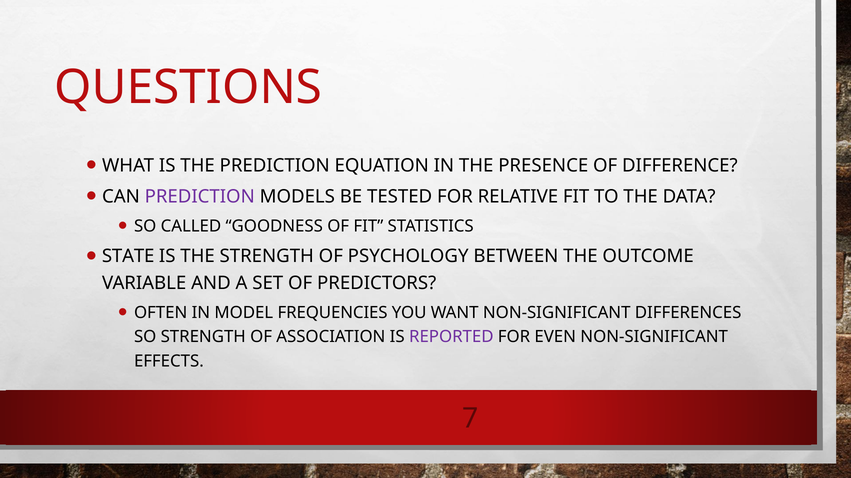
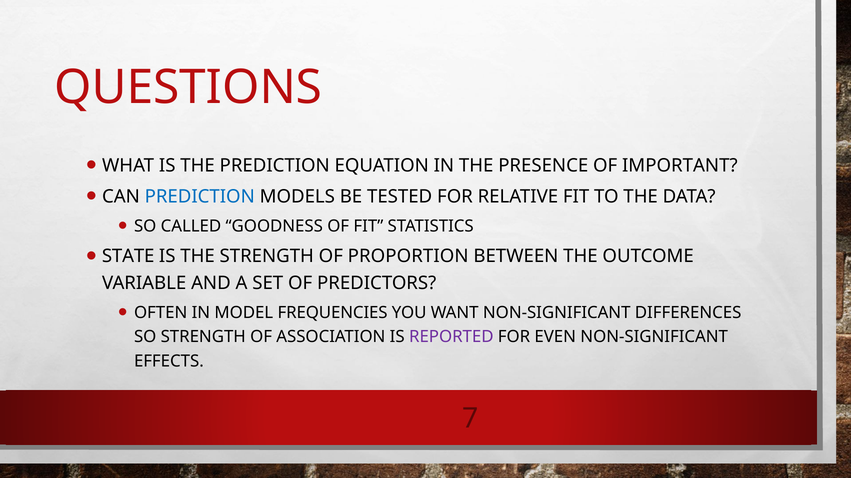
DIFFERENCE: DIFFERENCE -> IMPORTANT
PREDICTION at (200, 197) colour: purple -> blue
PSYCHOLOGY: PSYCHOLOGY -> PROPORTION
